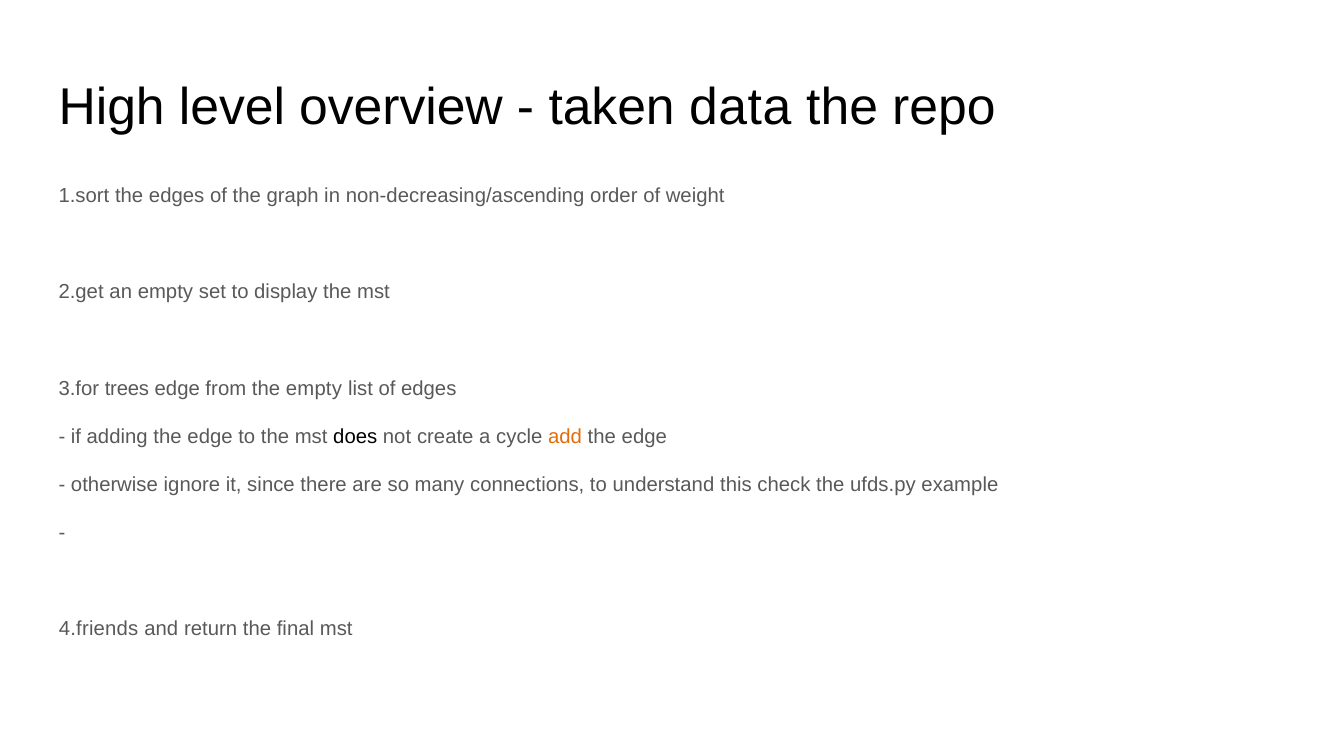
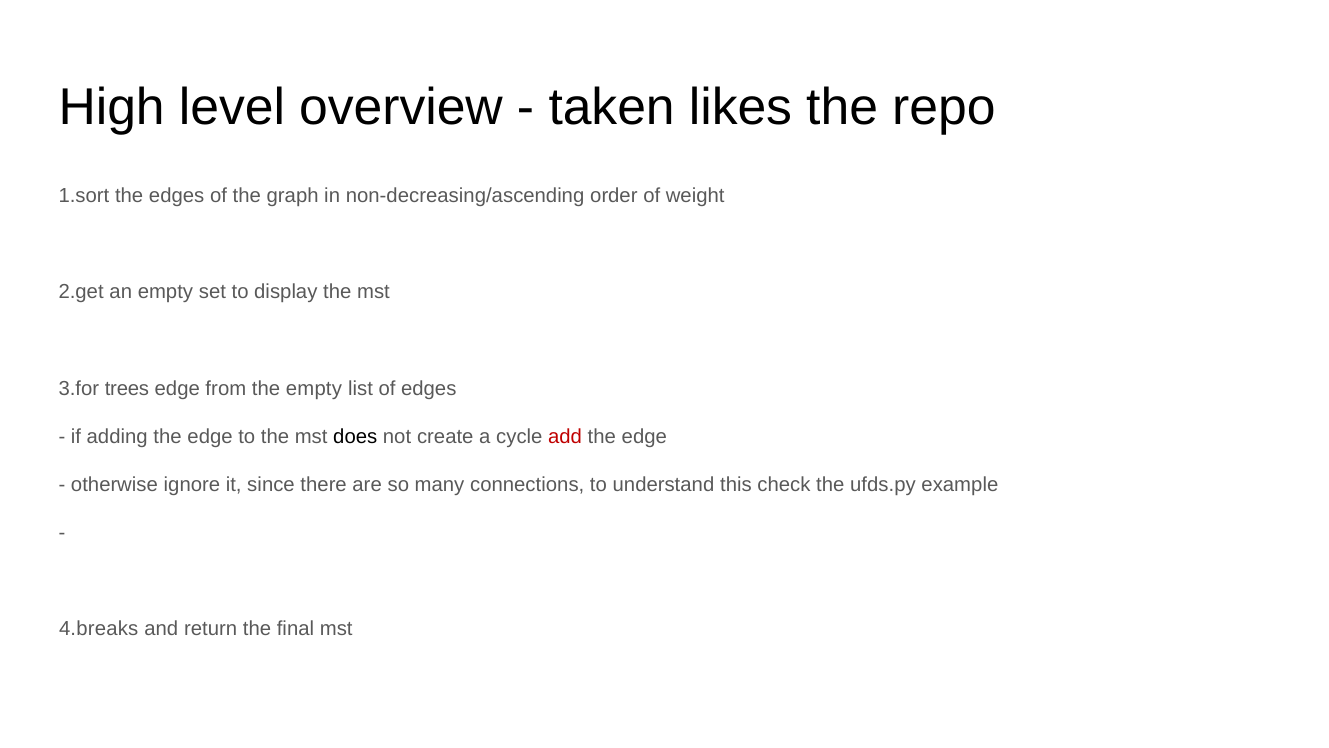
data: data -> likes
add colour: orange -> red
4.friends: 4.friends -> 4.breaks
